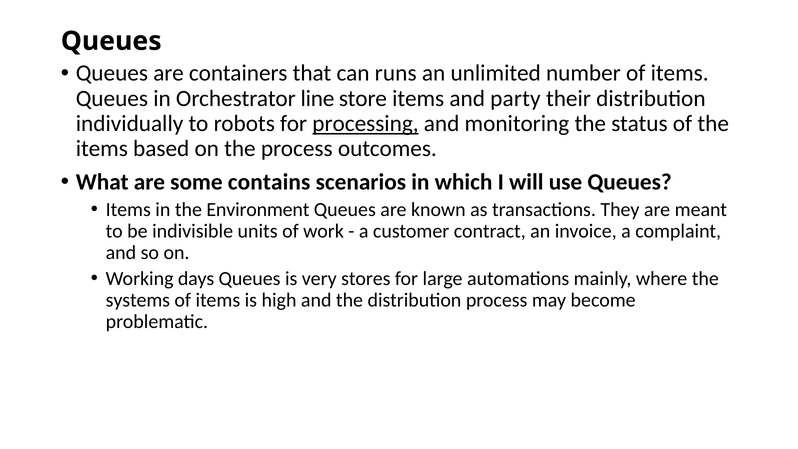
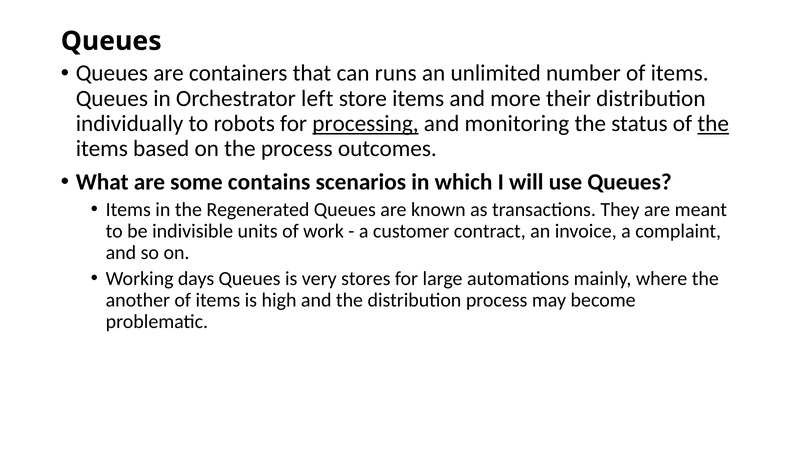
line: line -> left
party: party -> more
the at (713, 124) underline: none -> present
Environment: Environment -> Regenerated
systems: systems -> another
